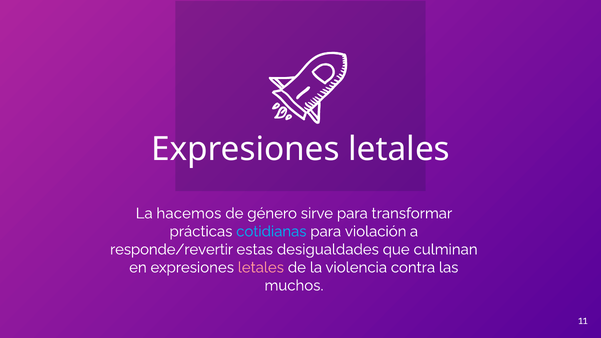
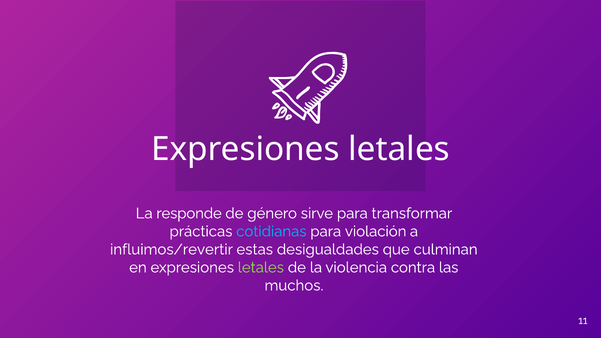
hacemos: hacemos -> responde
responde/revertir: responde/revertir -> influimos/revertir
letales at (261, 268) colour: pink -> light green
